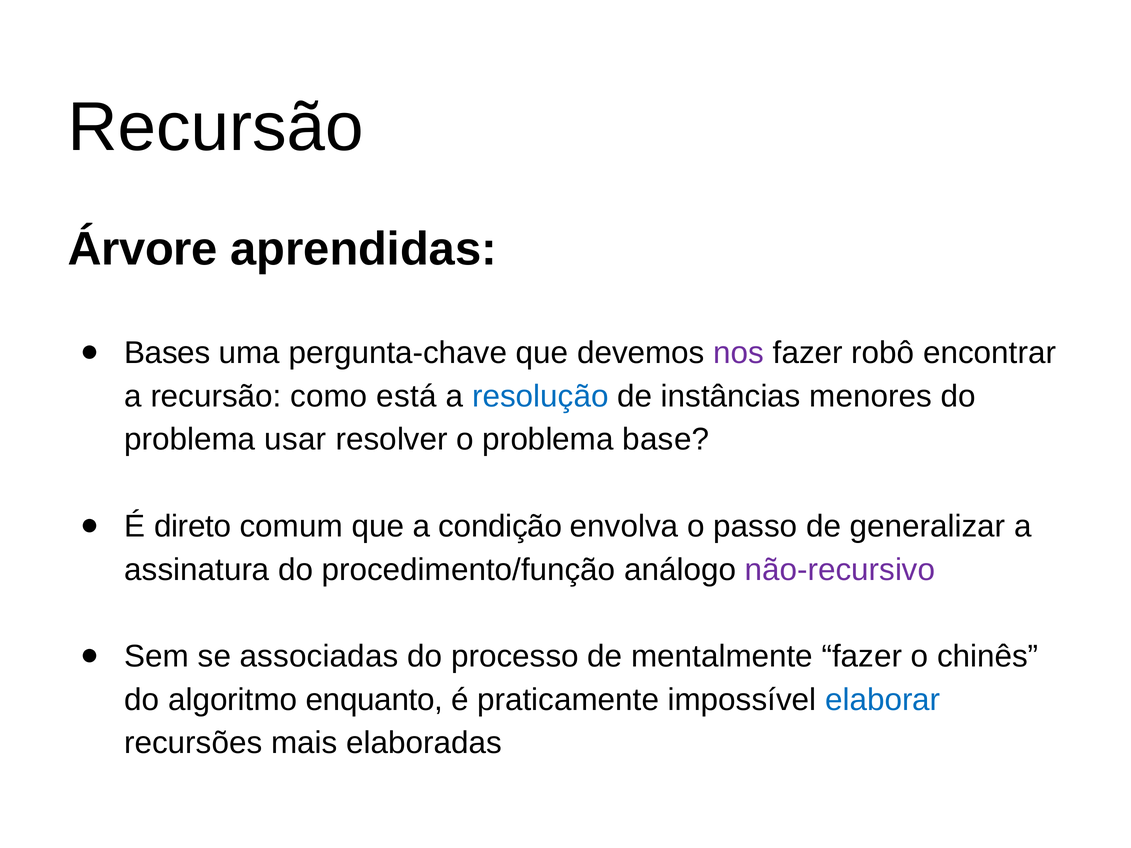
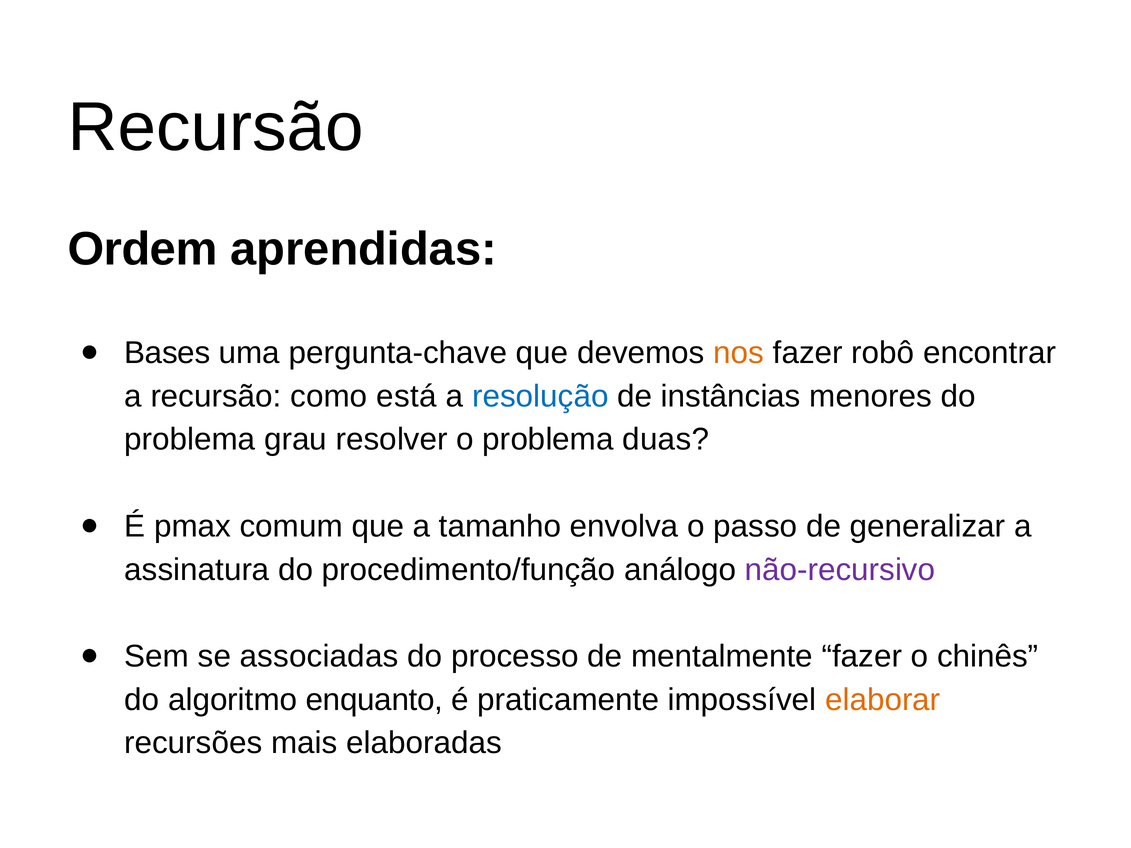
Árvore: Árvore -> Ordem
nos colour: purple -> orange
usar: usar -> grau
base: base -> duas
direto: direto -> pmax
condição: condição -> tamanho
elaborar colour: blue -> orange
